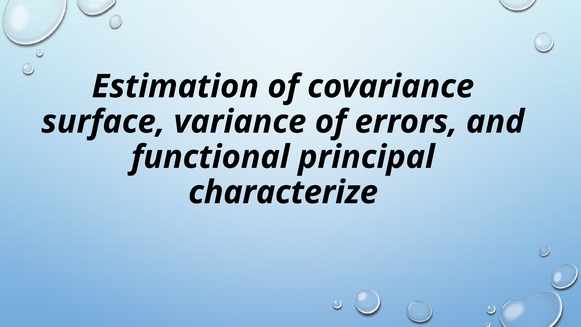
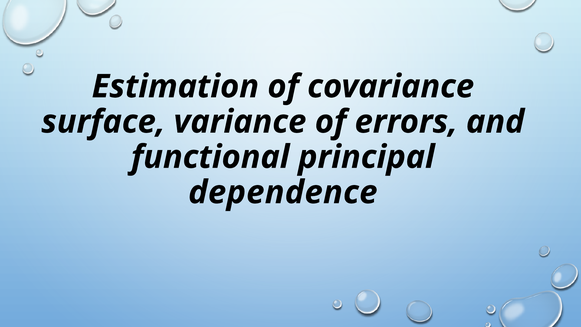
characterize: characterize -> dependence
